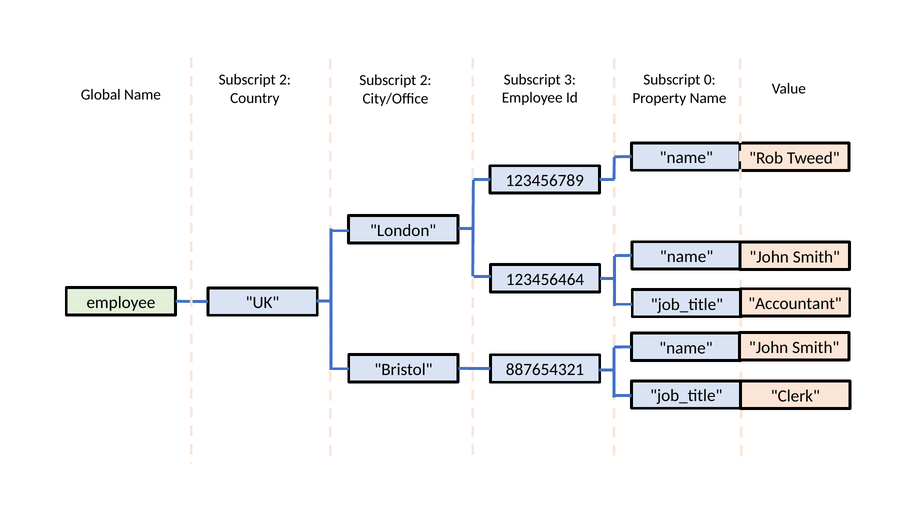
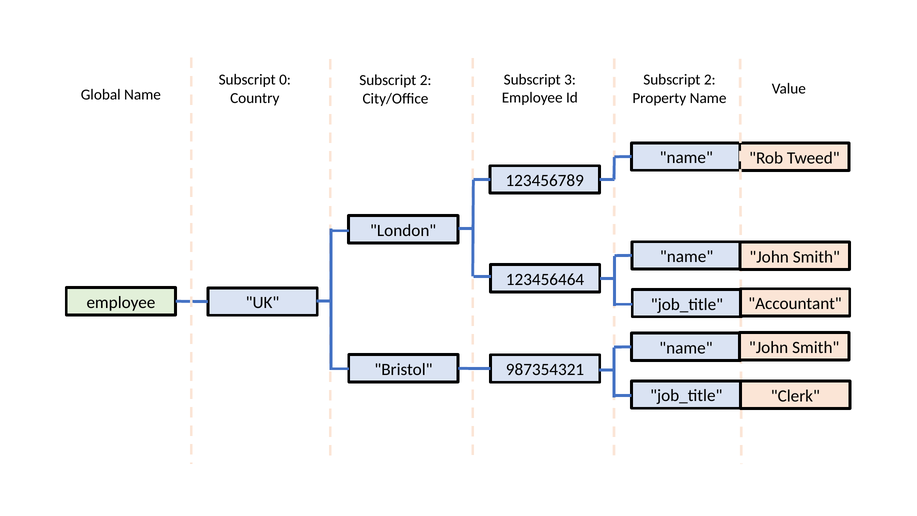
2 at (285, 80): 2 -> 0
0 at (710, 80): 0 -> 2
887654321: 887654321 -> 987354321
